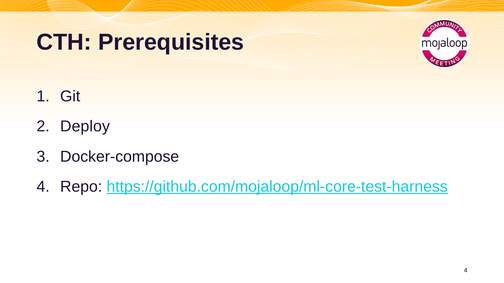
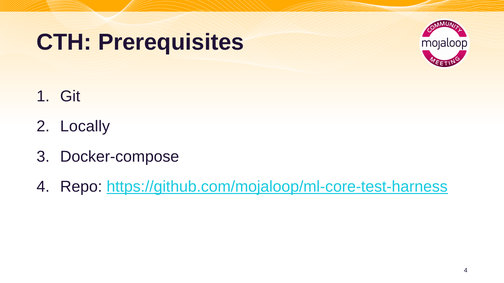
Deploy: Deploy -> Locally
